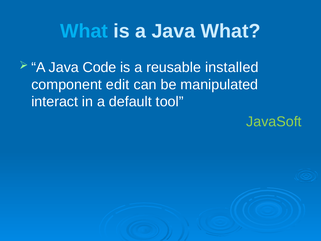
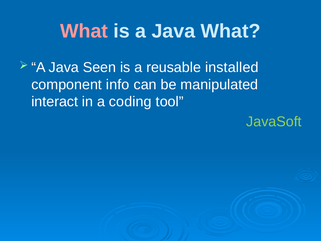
What at (84, 31) colour: light blue -> pink
Code: Code -> Seen
edit: edit -> info
default: default -> coding
